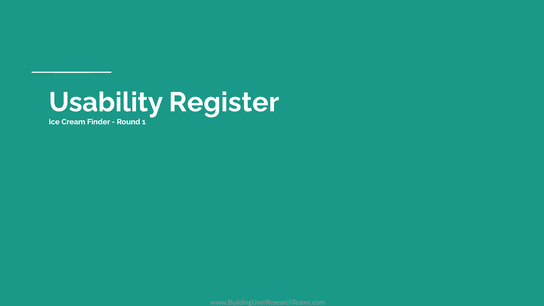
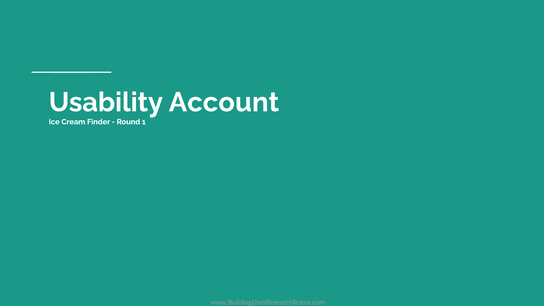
Register: Register -> Account
